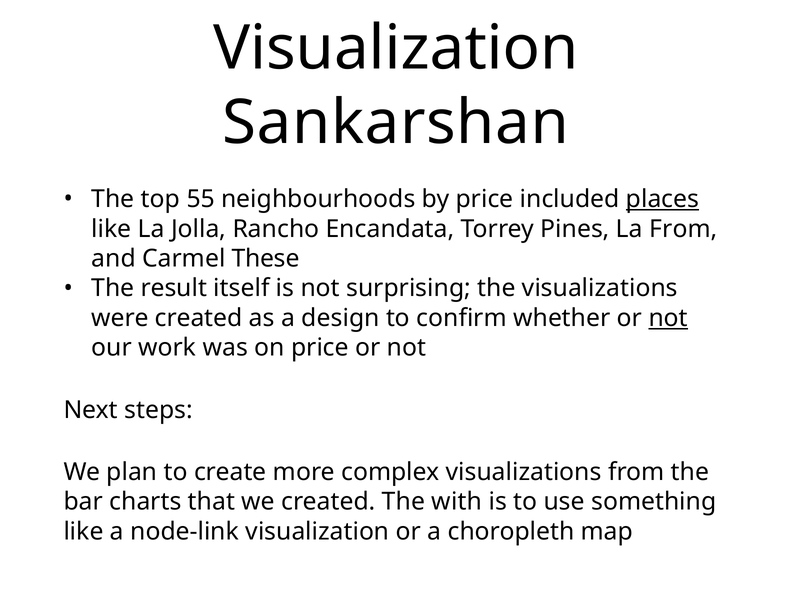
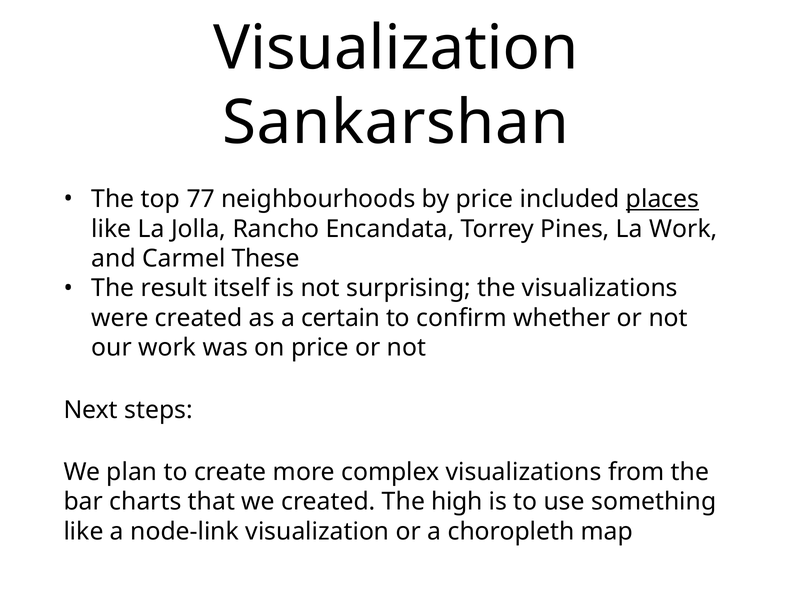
55: 55 -> 77
La From: From -> Work
design: design -> certain
not at (668, 318) underline: present -> none
with: with -> high
